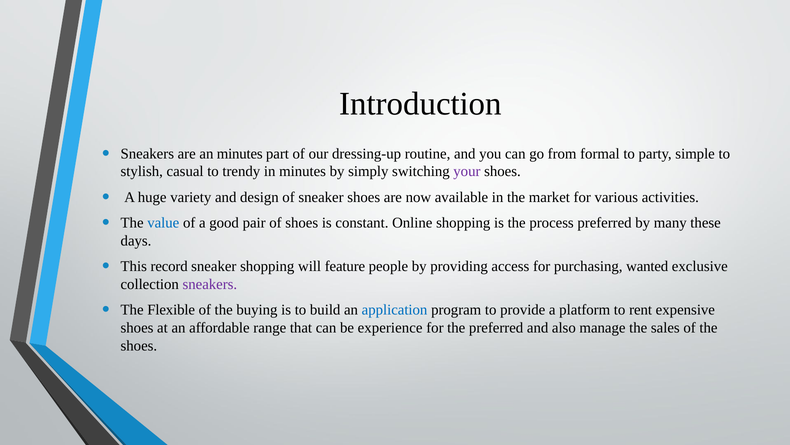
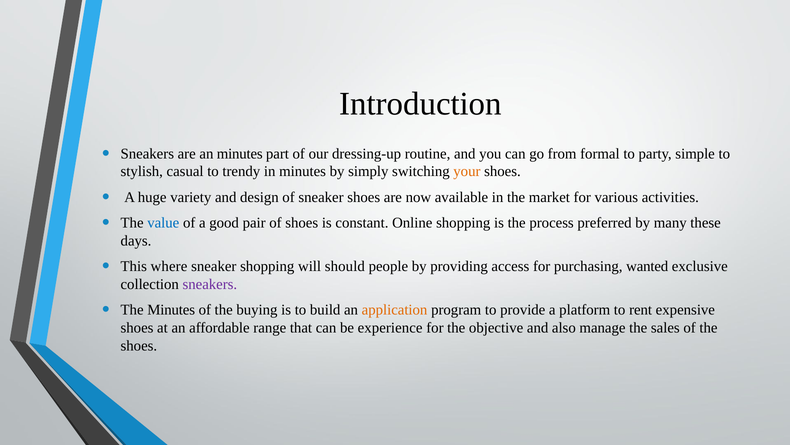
your colour: purple -> orange
record: record -> where
feature: feature -> should
The Flexible: Flexible -> Minutes
application colour: blue -> orange
the preferred: preferred -> objective
